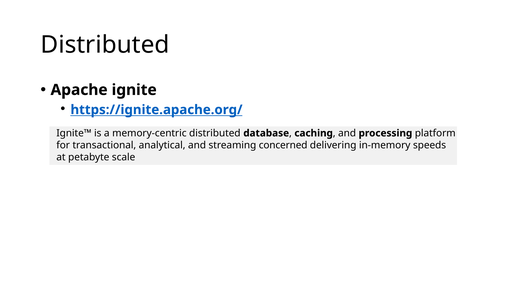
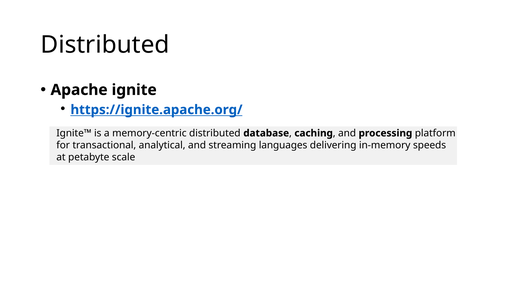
concerned: concerned -> languages
